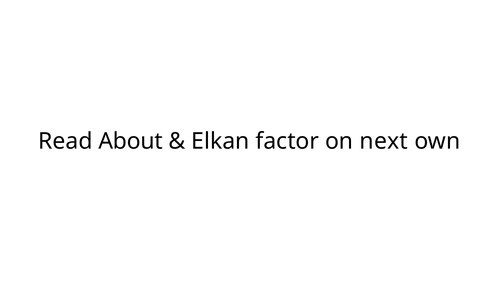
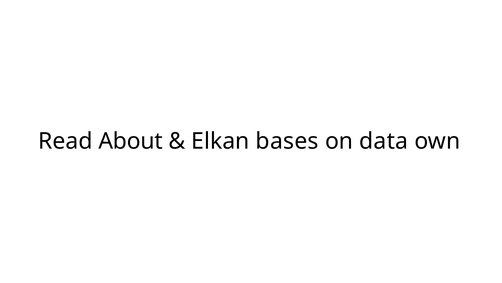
factor: factor -> bases
next: next -> data
